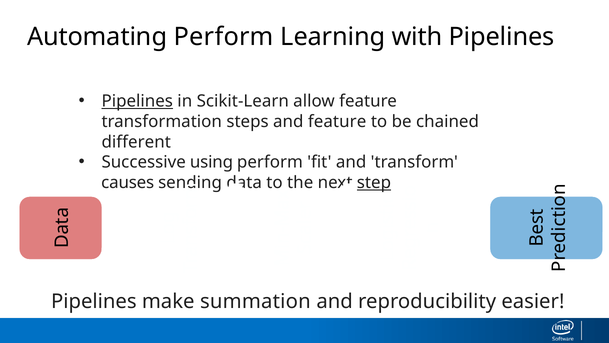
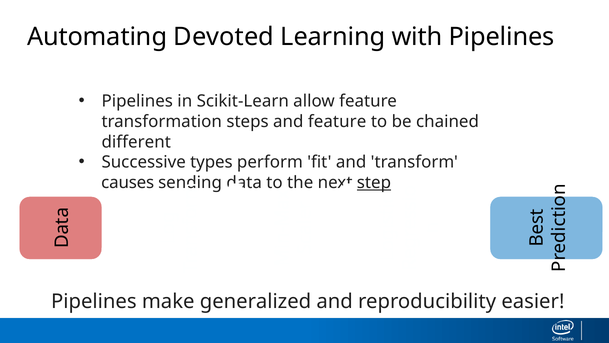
Automating Perform: Perform -> Devoted
Pipelines at (137, 101) underline: present -> none
using: using -> types
summation: summation -> generalized
